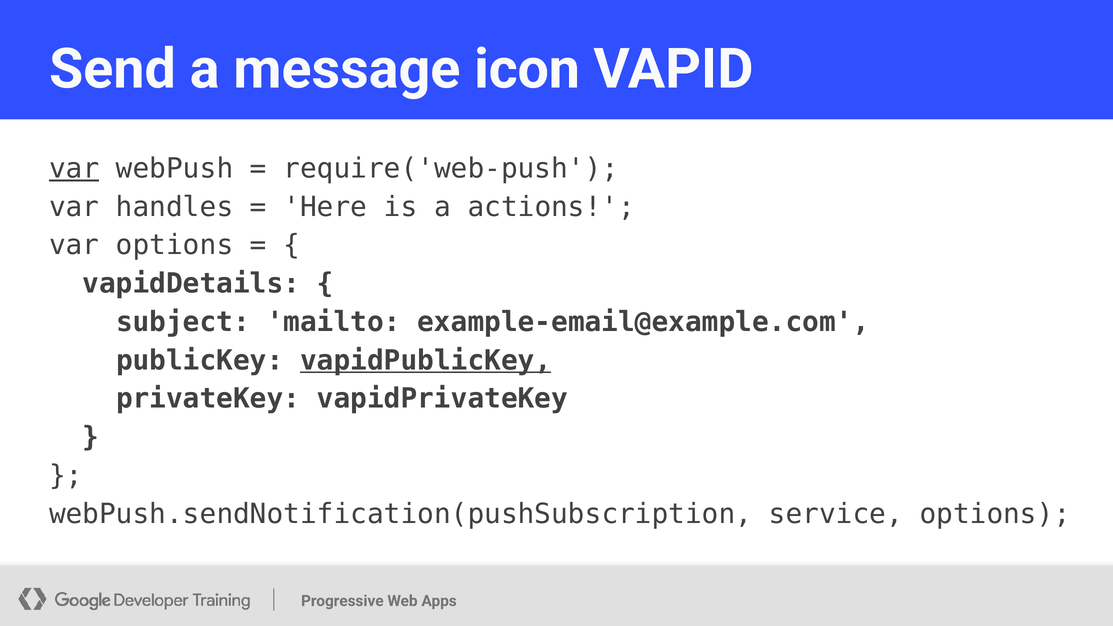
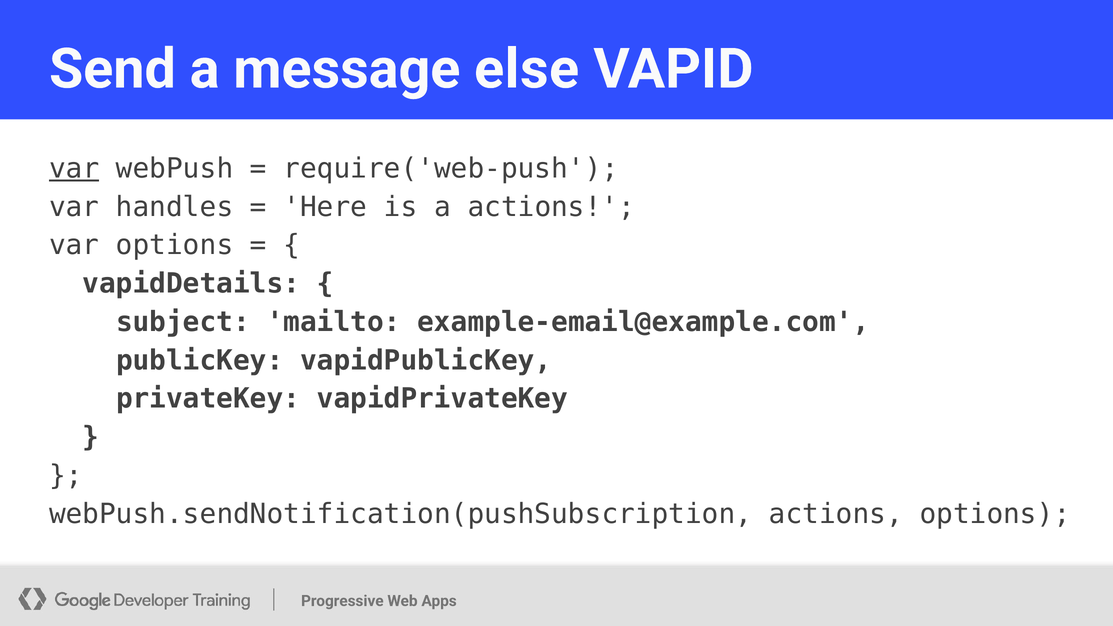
icon: icon -> else
vapidPublicKey underline: present -> none
webPush.sendNotification(pushSubscription service: service -> actions
